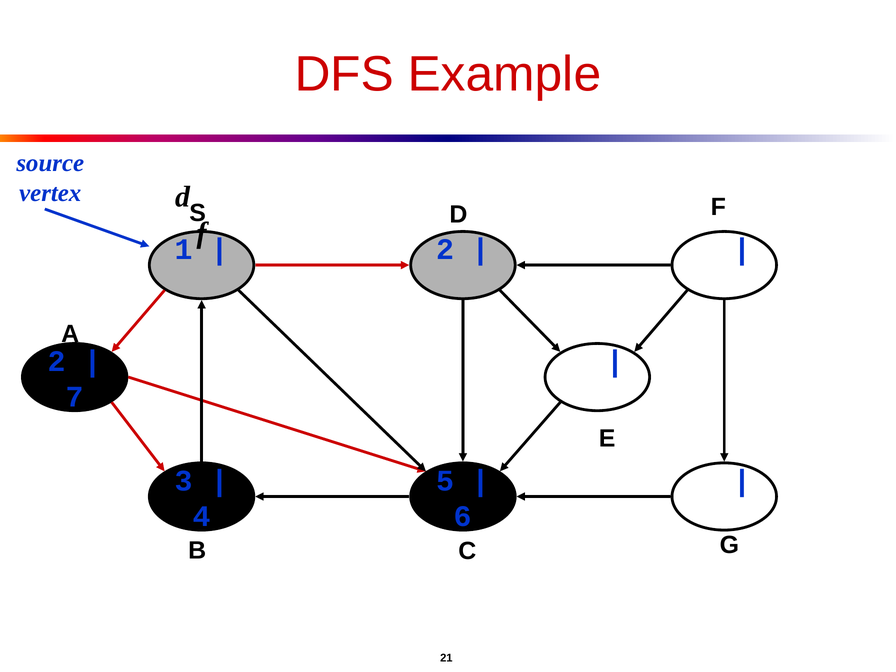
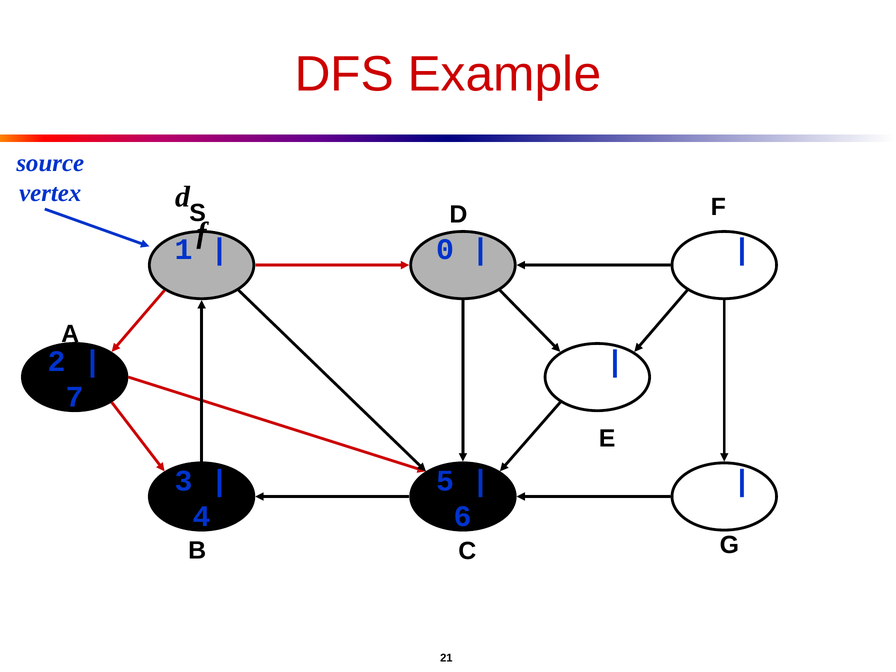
2 at (445, 249): 2 -> 0
